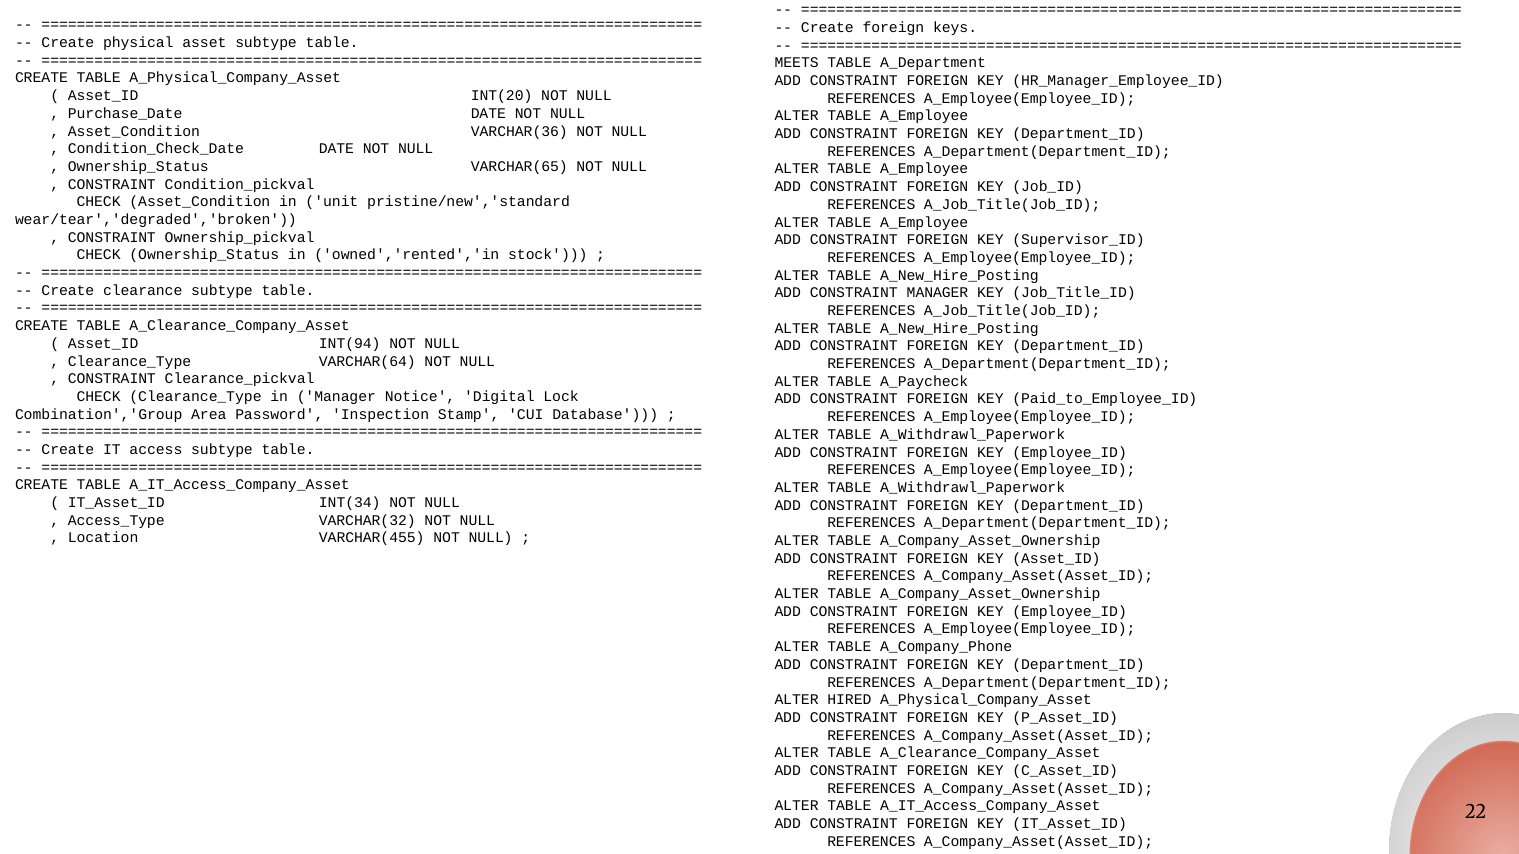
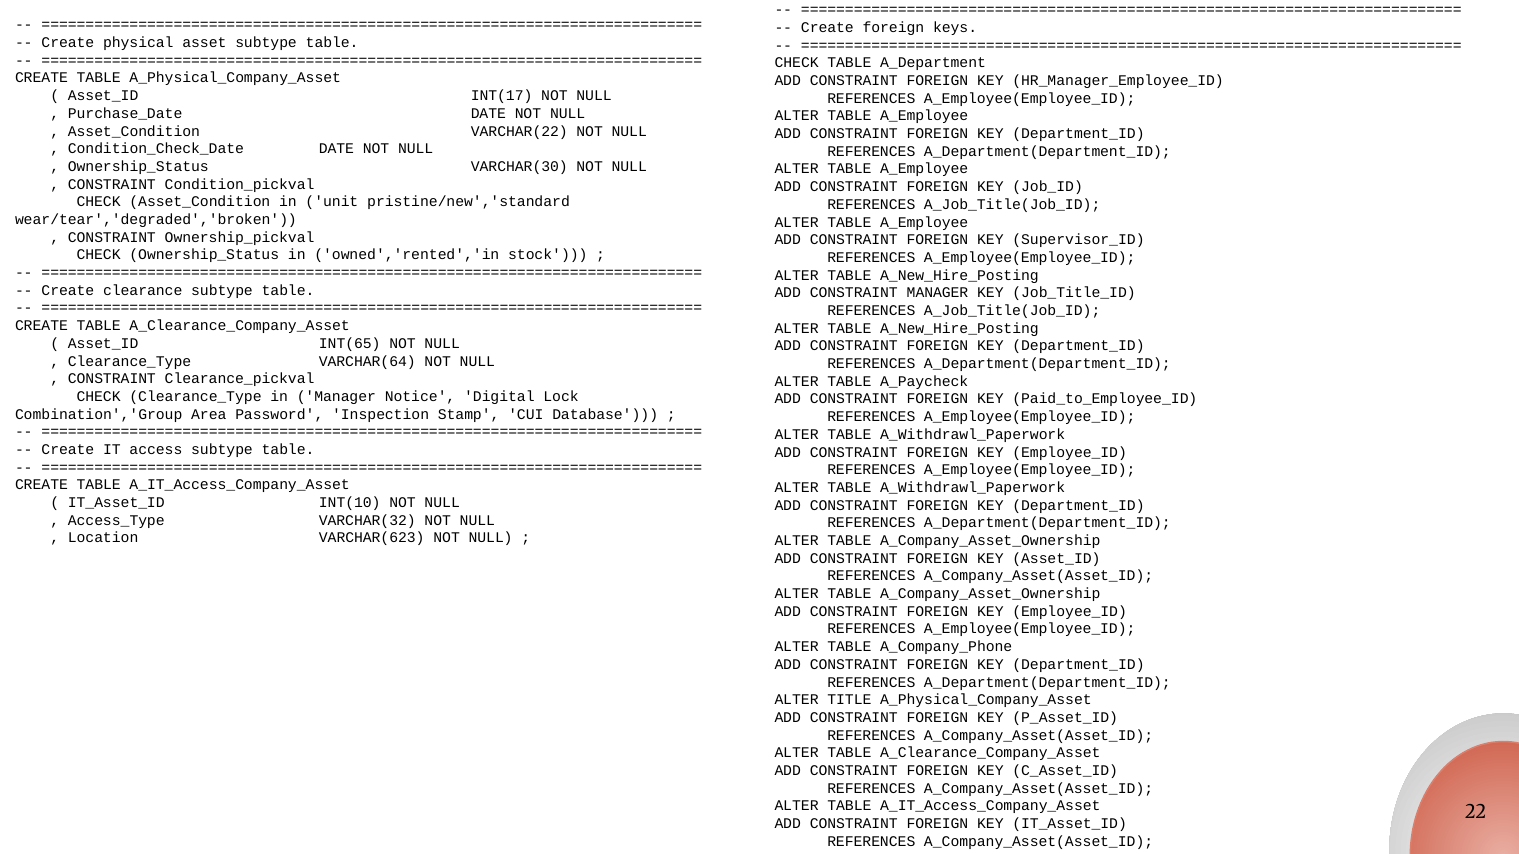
MEETS at (797, 63): MEETS -> CHECK
INT(20: INT(20 -> INT(17
VARCHAR(36: VARCHAR(36 -> VARCHAR(22
VARCHAR(65: VARCHAR(65 -> VARCHAR(30
INT(94: INT(94 -> INT(65
INT(34: INT(34 -> INT(10
VARCHAR(455: VARCHAR(455 -> VARCHAR(623
HIRED: HIRED -> TITLE
